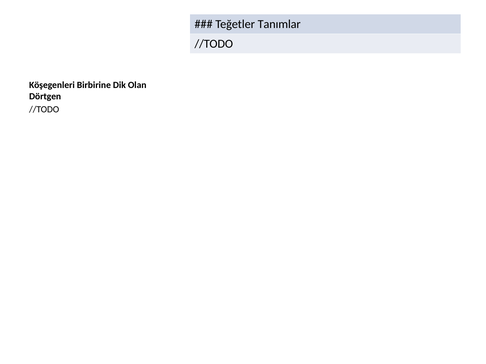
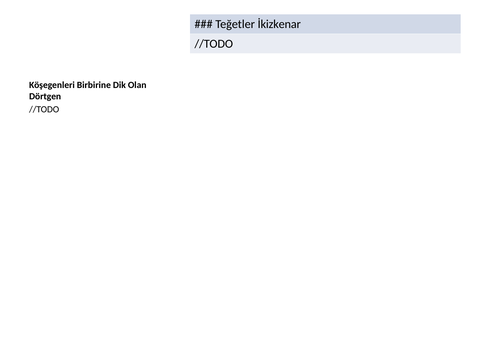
Tanımlar: Tanımlar -> İkizkenar
